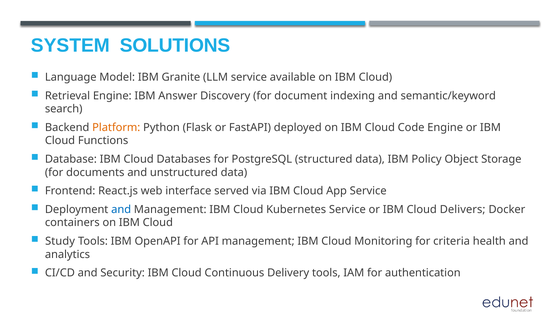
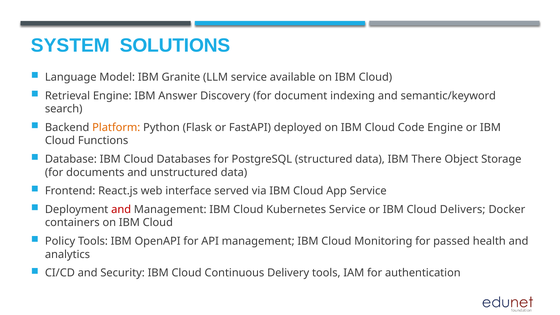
Policy: Policy -> There
and at (121, 210) colour: blue -> red
Study: Study -> Policy
criteria: criteria -> passed
